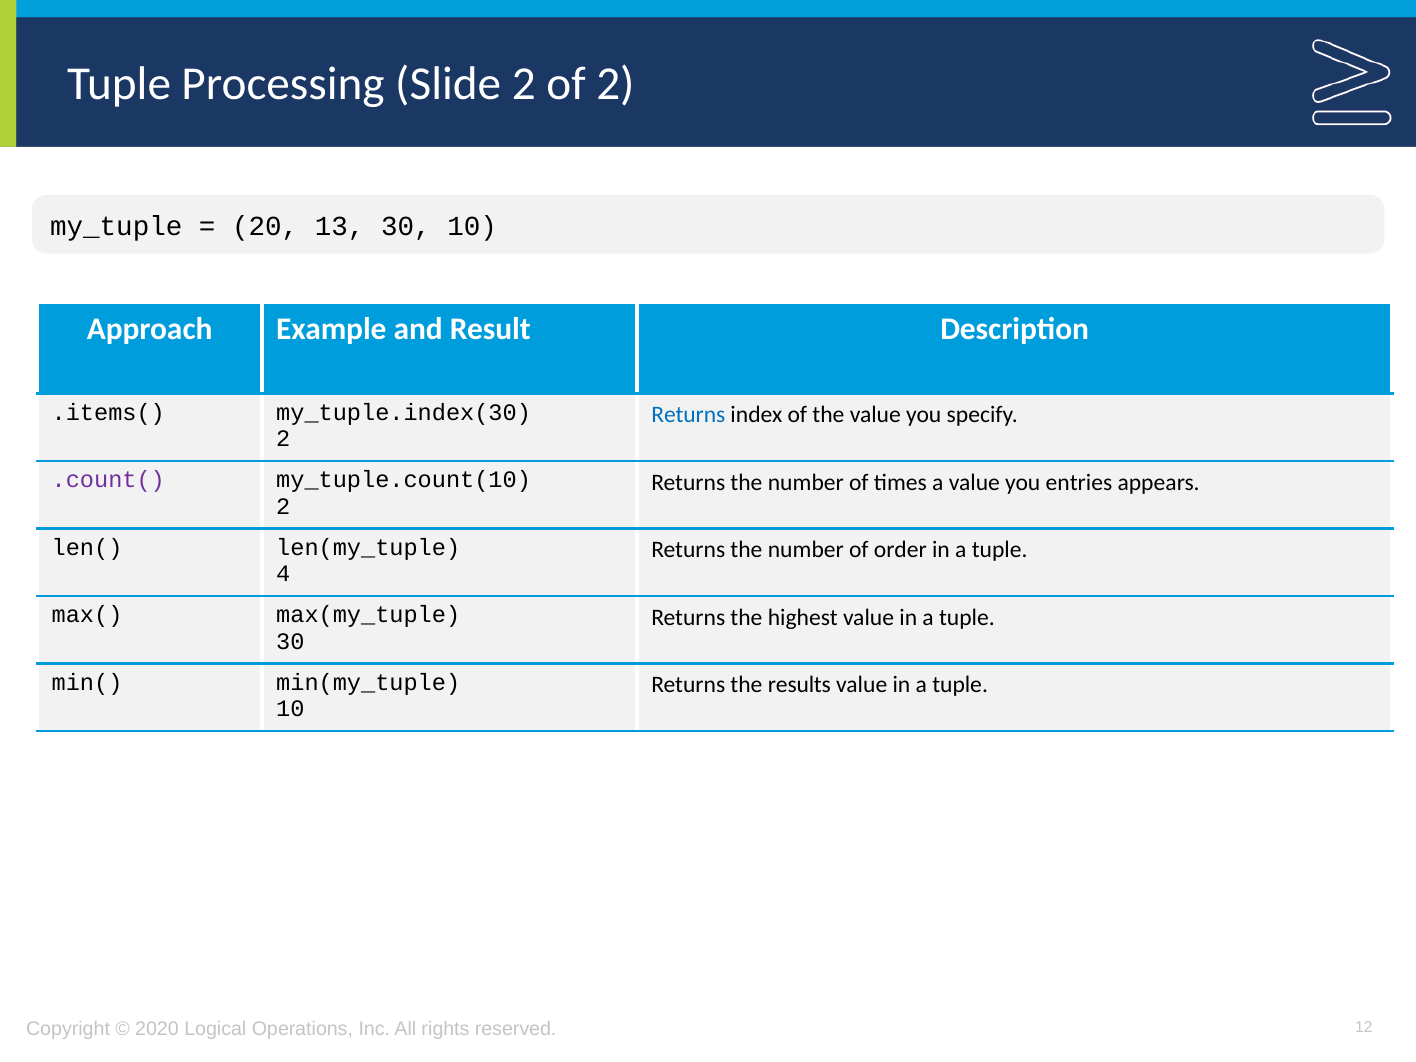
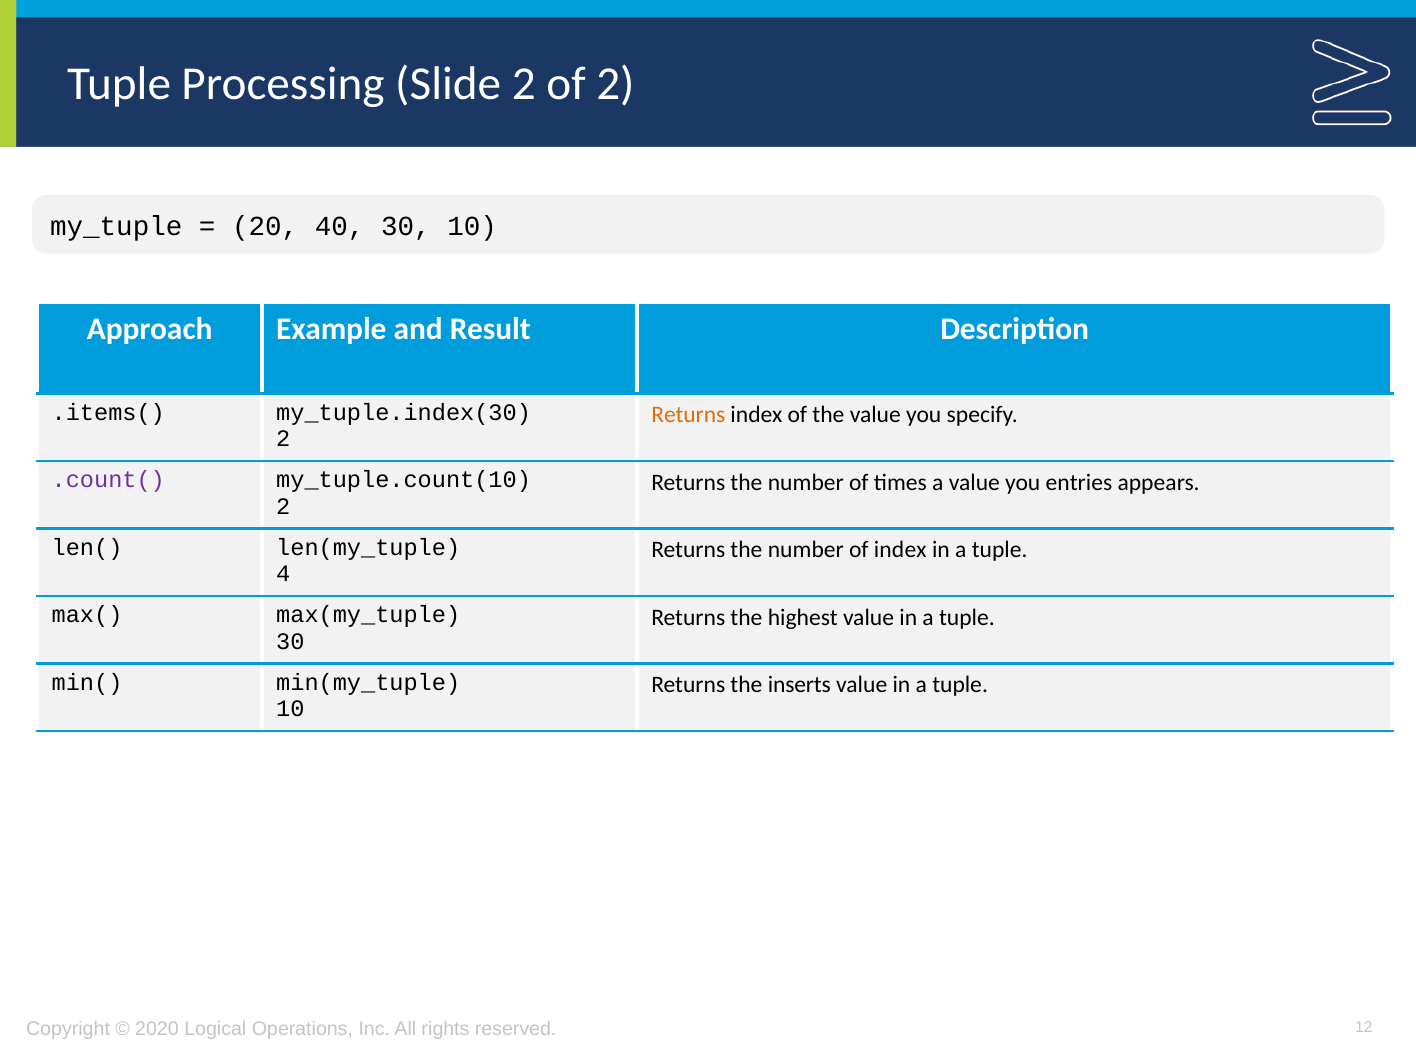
13: 13 -> 40
Returns at (688, 415) colour: blue -> orange
of order: order -> index
results: results -> inserts
